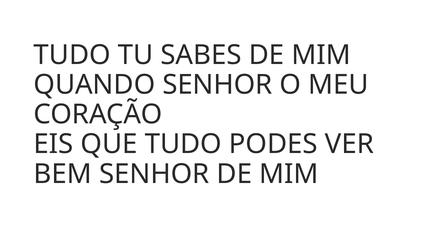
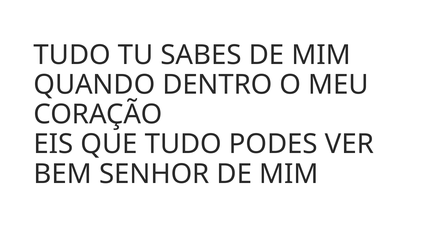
QUANDO SENHOR: SENHOR -> DENTRO
